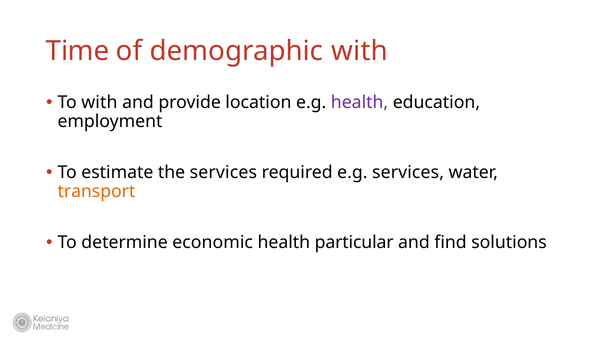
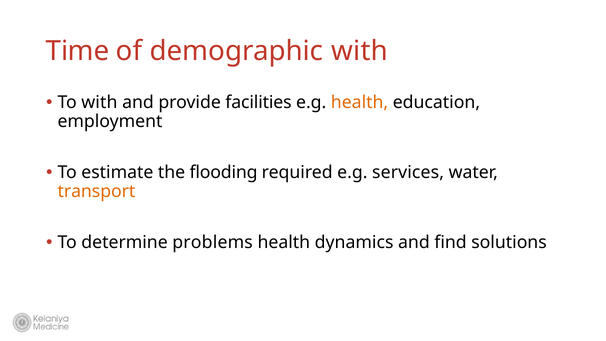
location: location -> facilities
health at (360, 102) colour: purple -> orange
the services: services -> flooding
economic: economic -> problems
particular: particular -> dynamics
